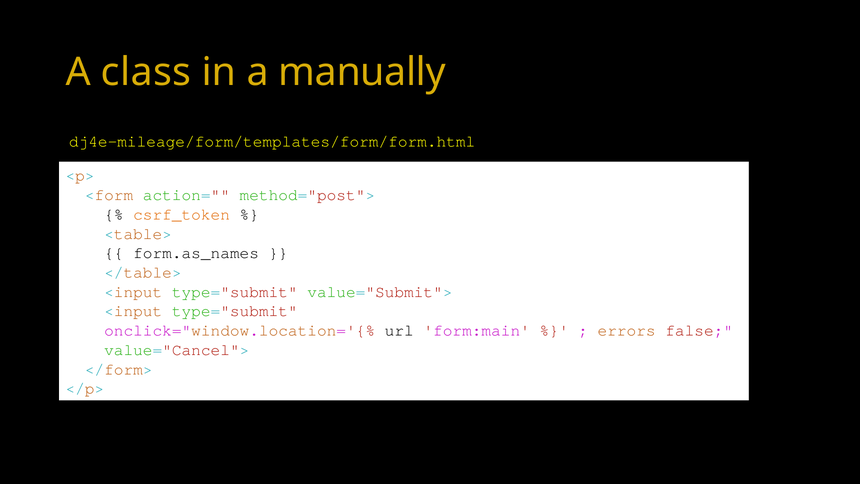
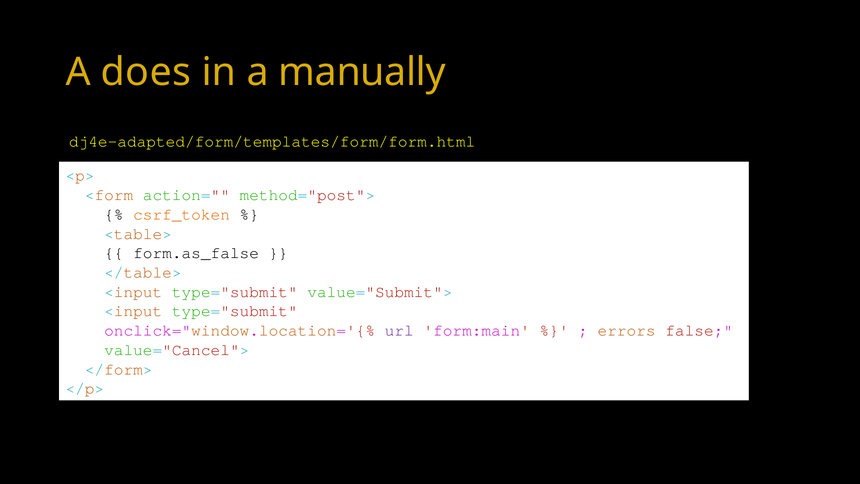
class: class -> does
dj4e-mileage/form/templates/form/form.html: dj4e-mileage/form/templates/form/form.html -> dj4e-adapted/form/templates/form/form.html
form.as_names: form.as_names -> form.as_false
url colour: black -> purple
